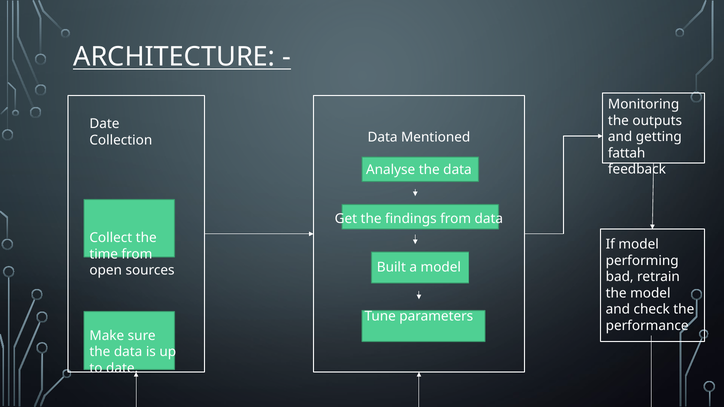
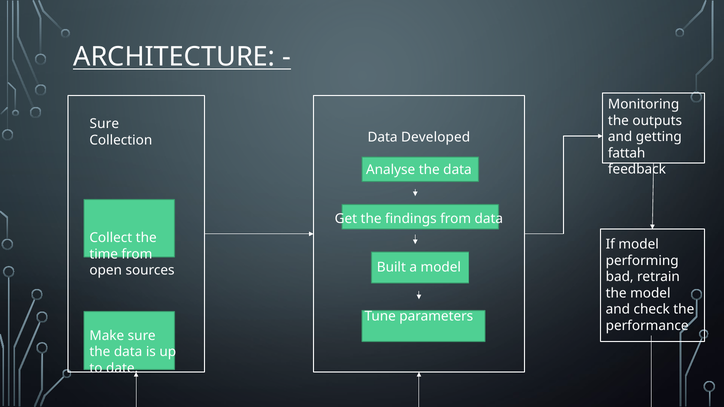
Date at (104, 124): Date -> Sure
Mentioned: Mentioned -> Developed
